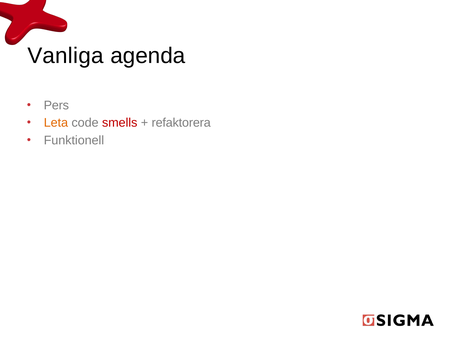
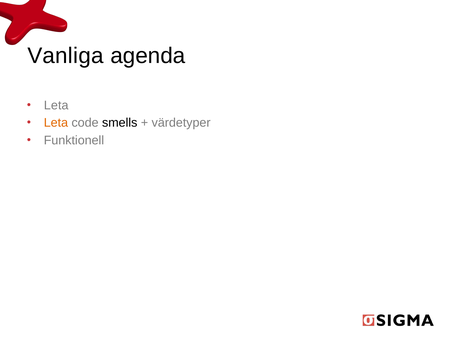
Pers at (56, 105): Pers -> Leta
smells colour: red -> black
refaktorera: refaktorera -> värdetyper
